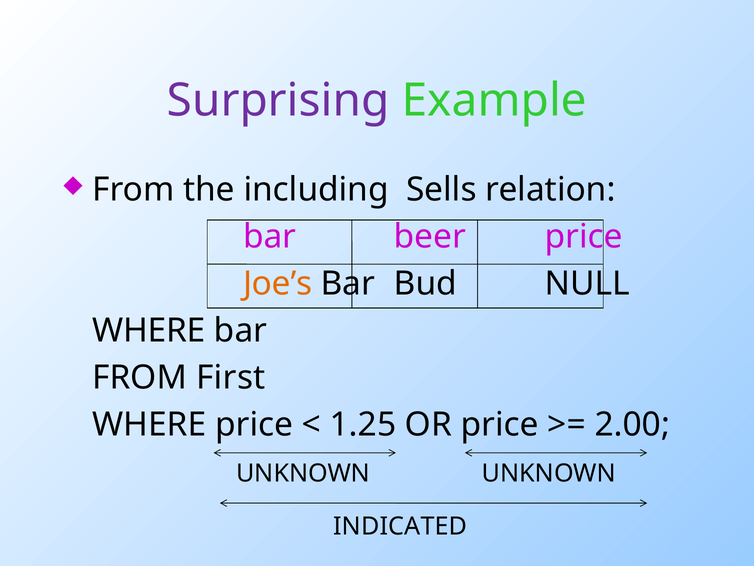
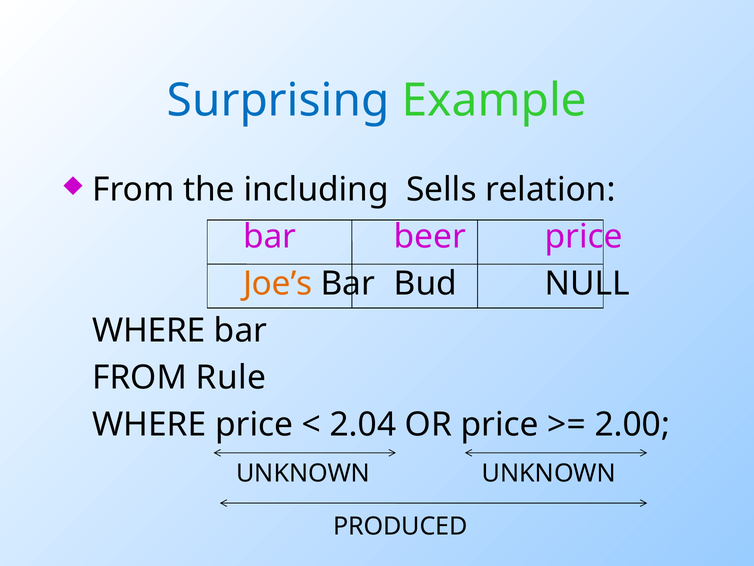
Surprising colour: purple -> blue
First: First -> Rule
1.25: 1.25 -> 2.04
INDICATED: INDICATED -> PRODUCED
